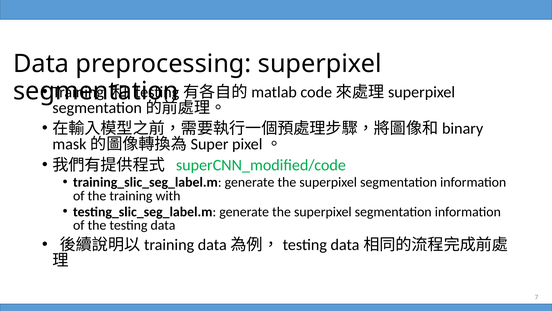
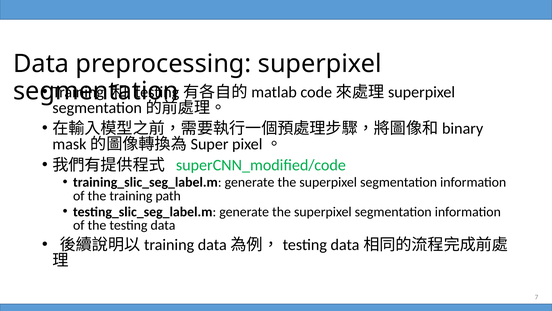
with: with -> path
